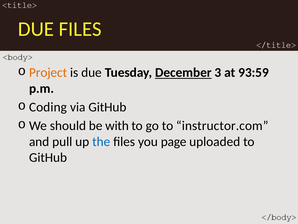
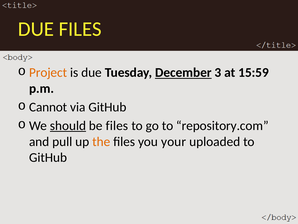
93:59: 93:59 -> 15:59
Coding: Coding -> Cannot
should underline: none -> present
be with: with -> files
instructor.com: instructor.com -> repository.com
the colour: blue -> orange
page: page -> your
